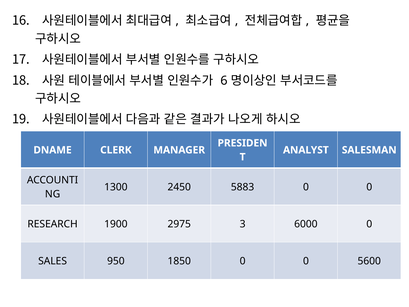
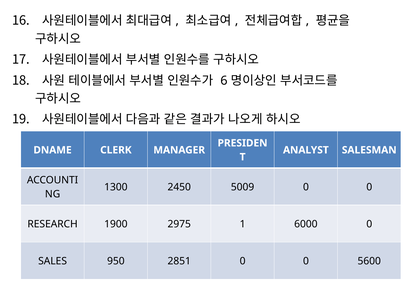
5883: 5883 -> 5009
3: 3 -> 1
1850: 1850 -> 2851
